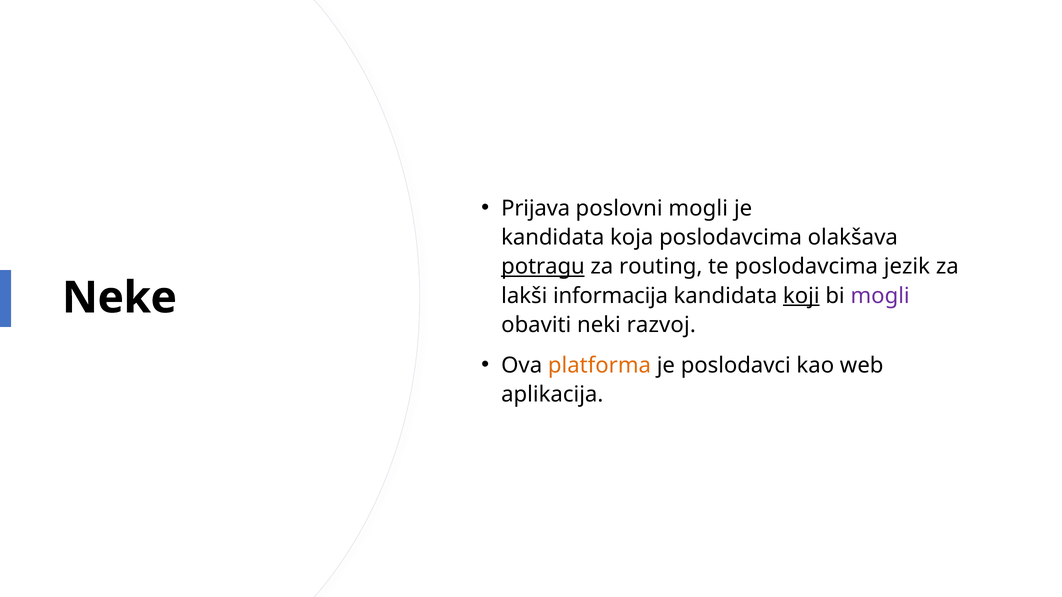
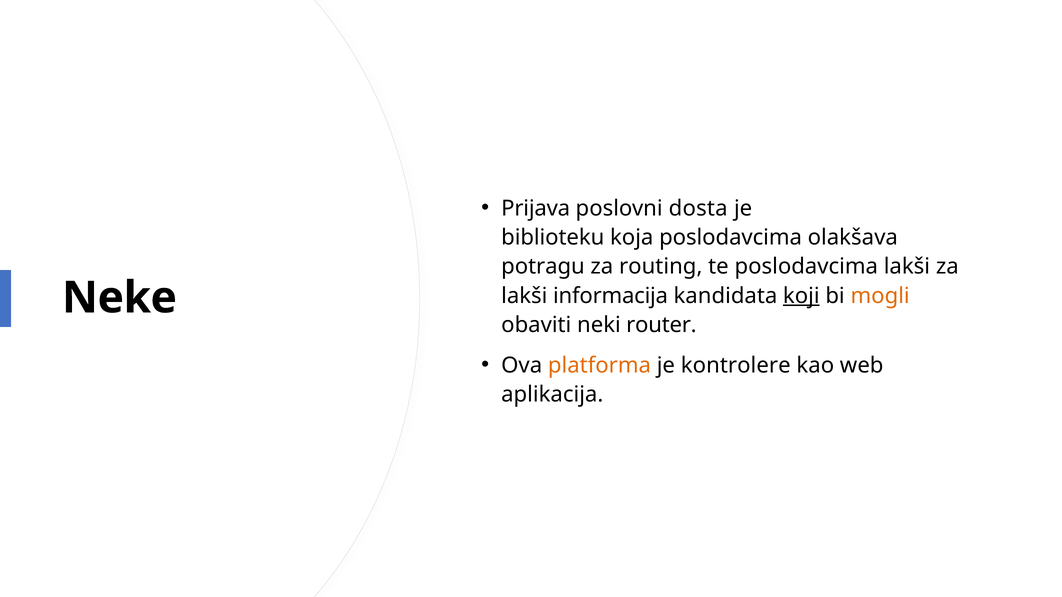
poslovni mogli: mogli -> dosta
kandidata at (553, 238): kandidata -> biblioteku
potragu underline: present -> none
poslodavcima jezik: jezik -> lakši
mogli at (880, 296) colour: purple -> orange
razvoj: razvoj -> router
poslodavci: poslodavci -> kontrolere
